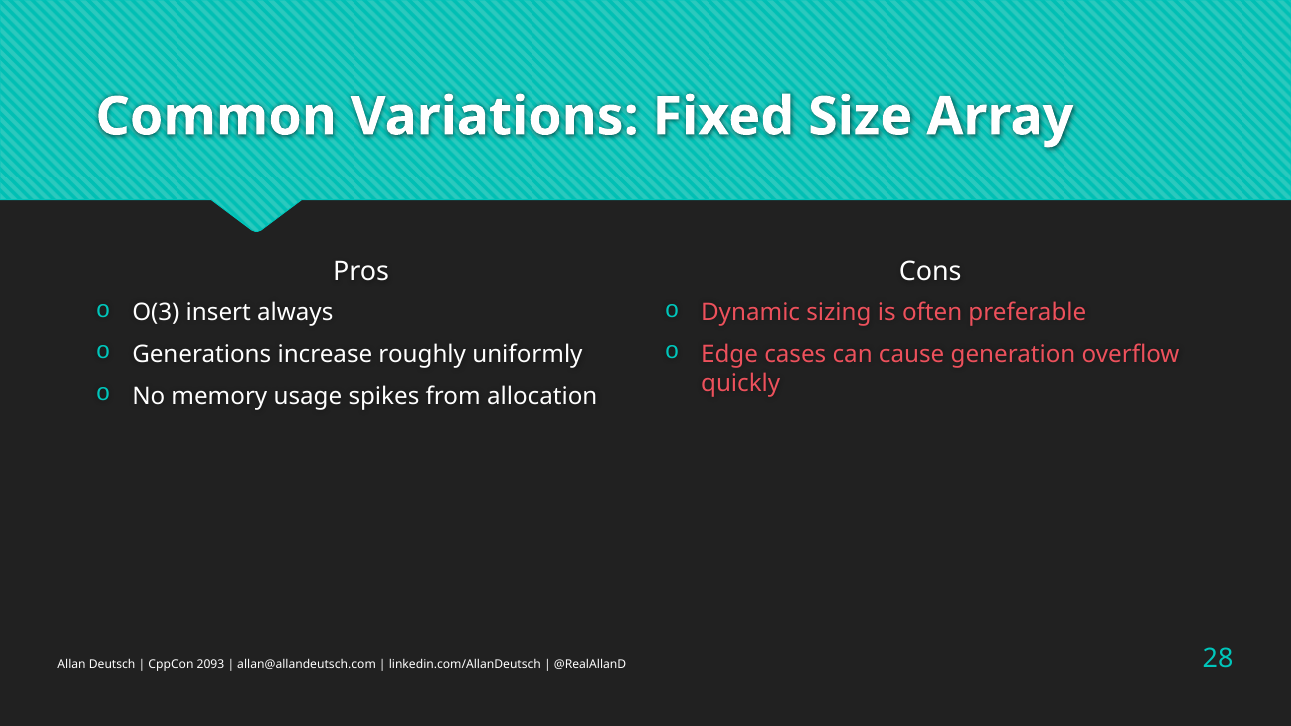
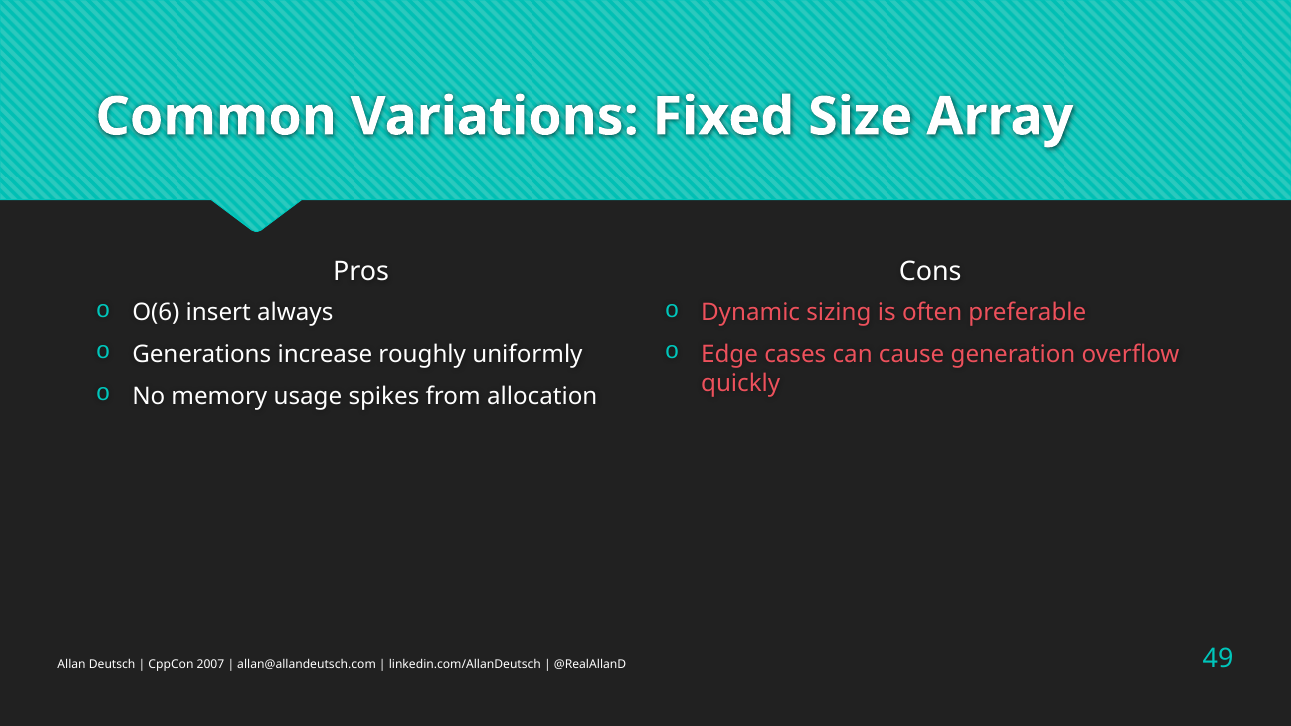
O(3: O(3 -> O(6
2093: 2093 -> 2007
28: 28 -> 49
